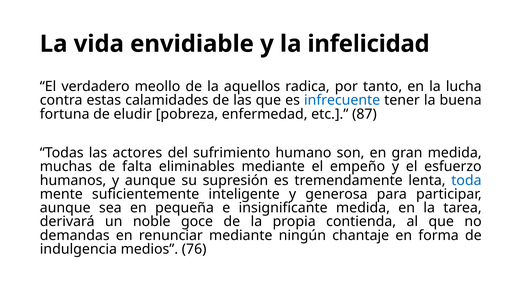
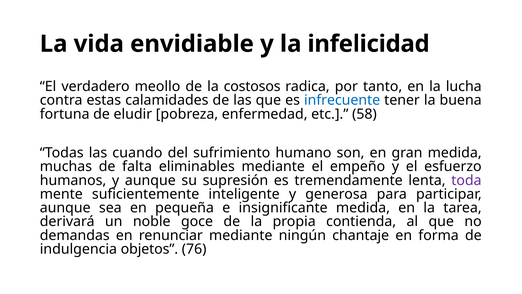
aquellos: aquellos -> costosos
87: 87 -> 58
actores: actores -> cuando
toda colour: blue -> purple
medios: medios -> objetos
